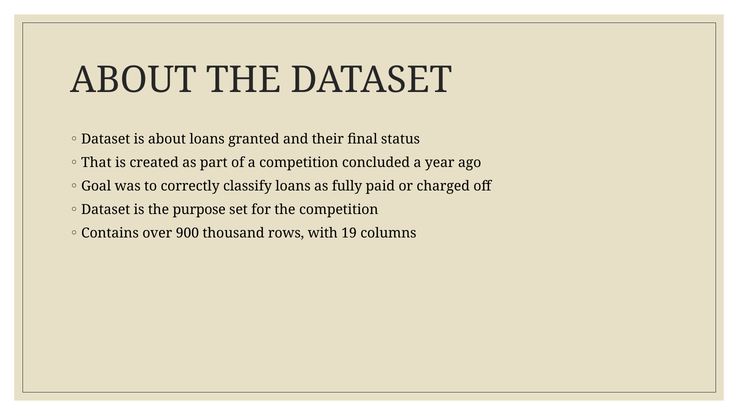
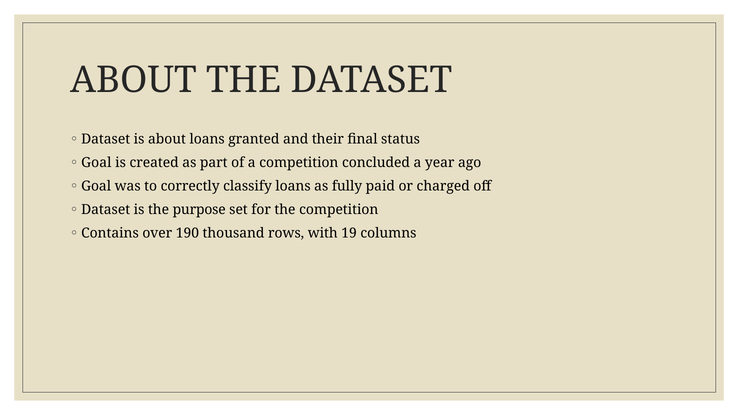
That at (96, 163): That -> Goal
900: 900 -> 190
